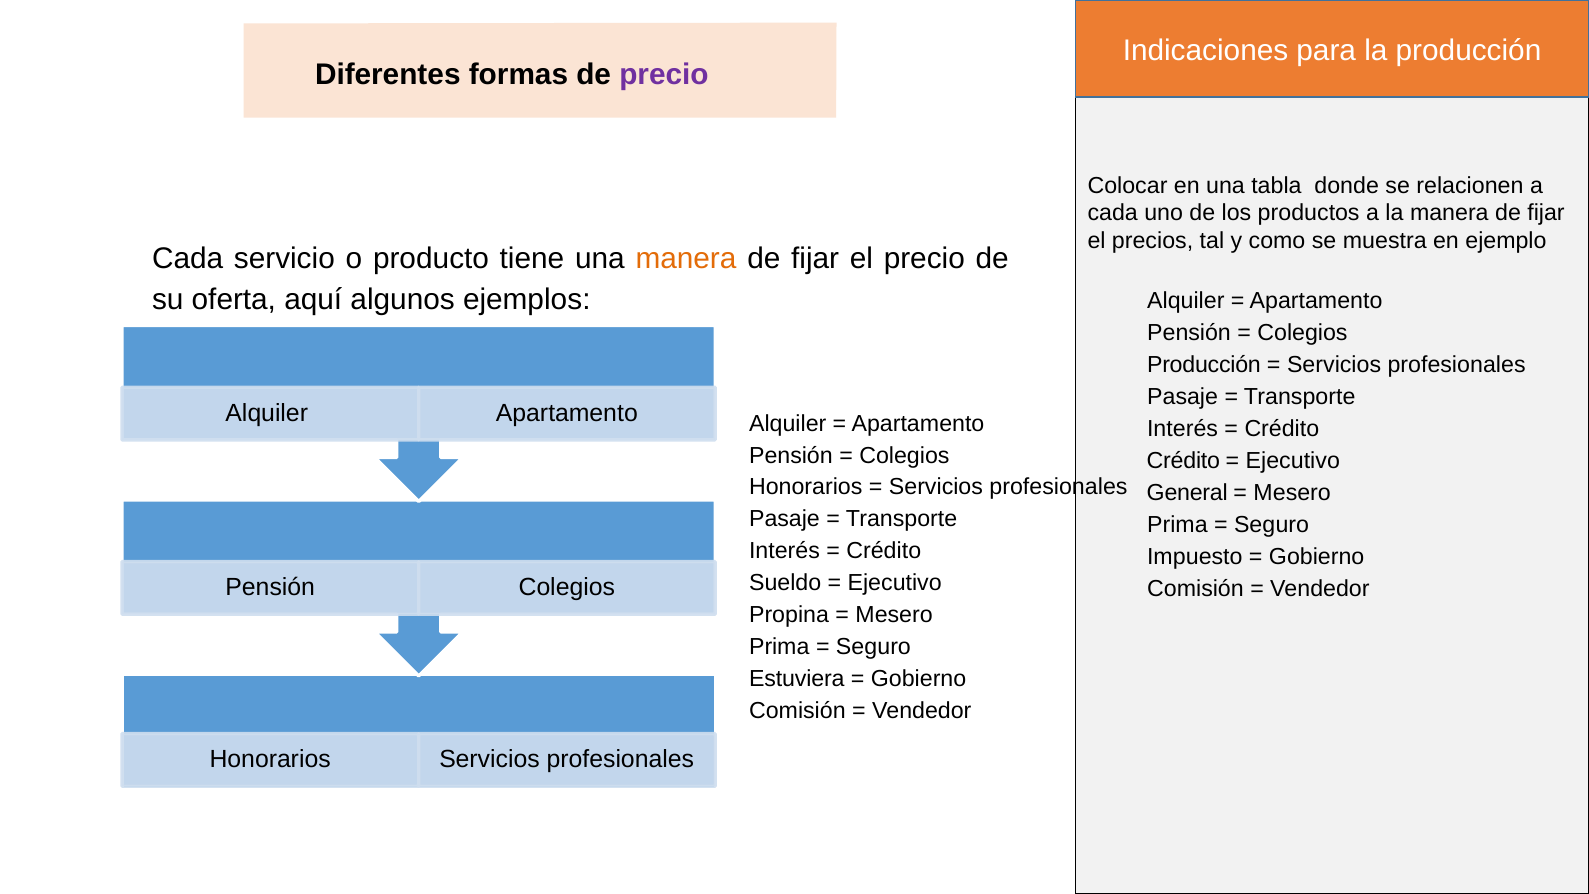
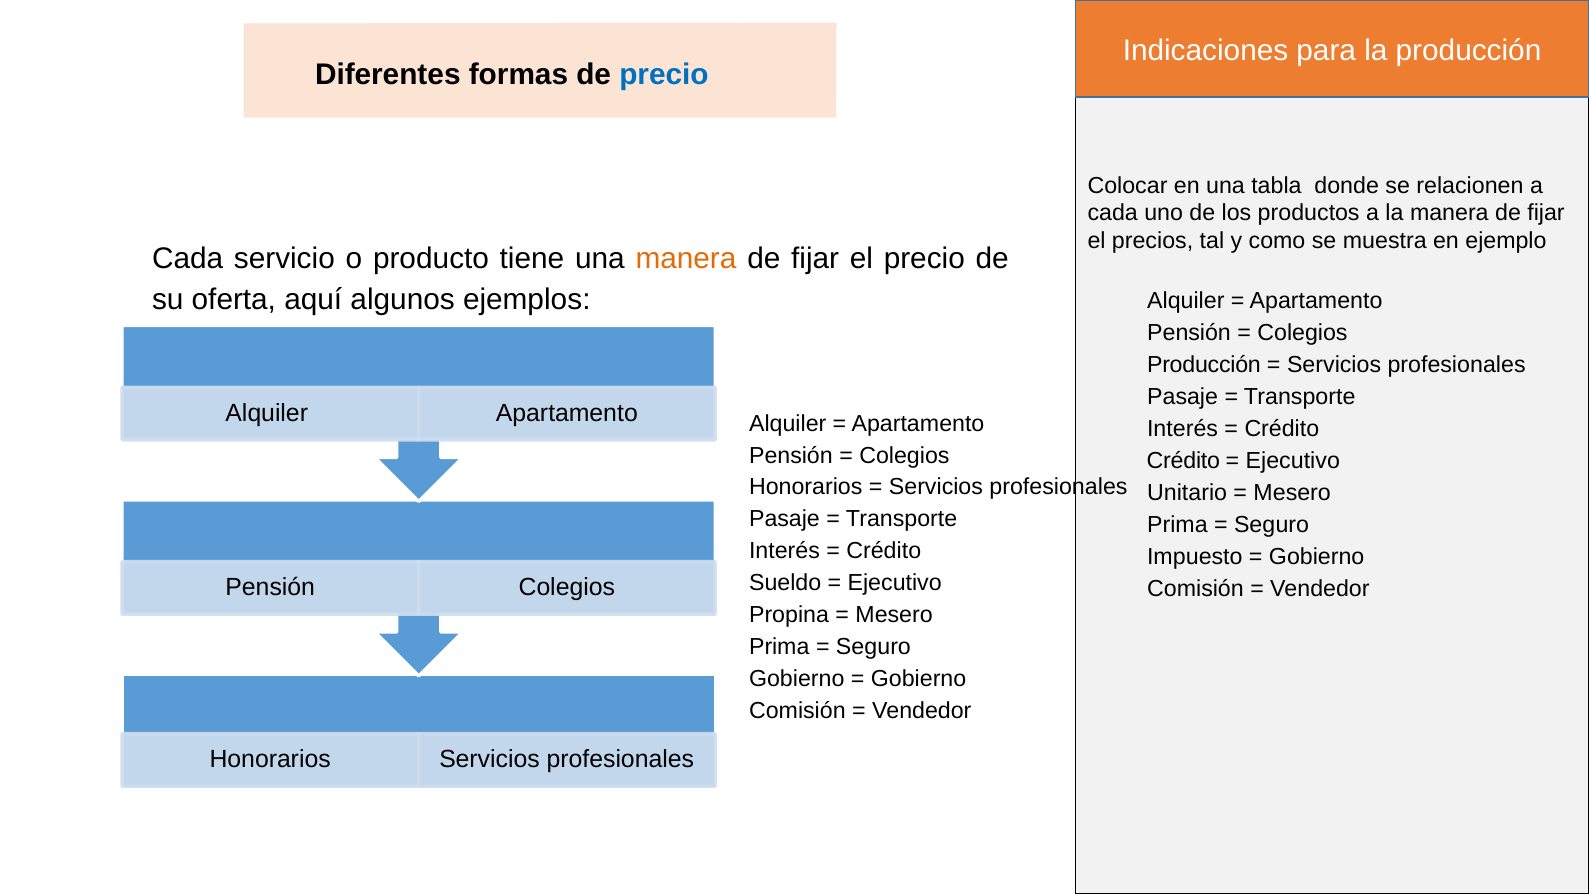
precio at (664, 75) colour: purple -> blue
General: General -> Unitario
Estuviera at (797, 679): Estuviera -> Gobierno
